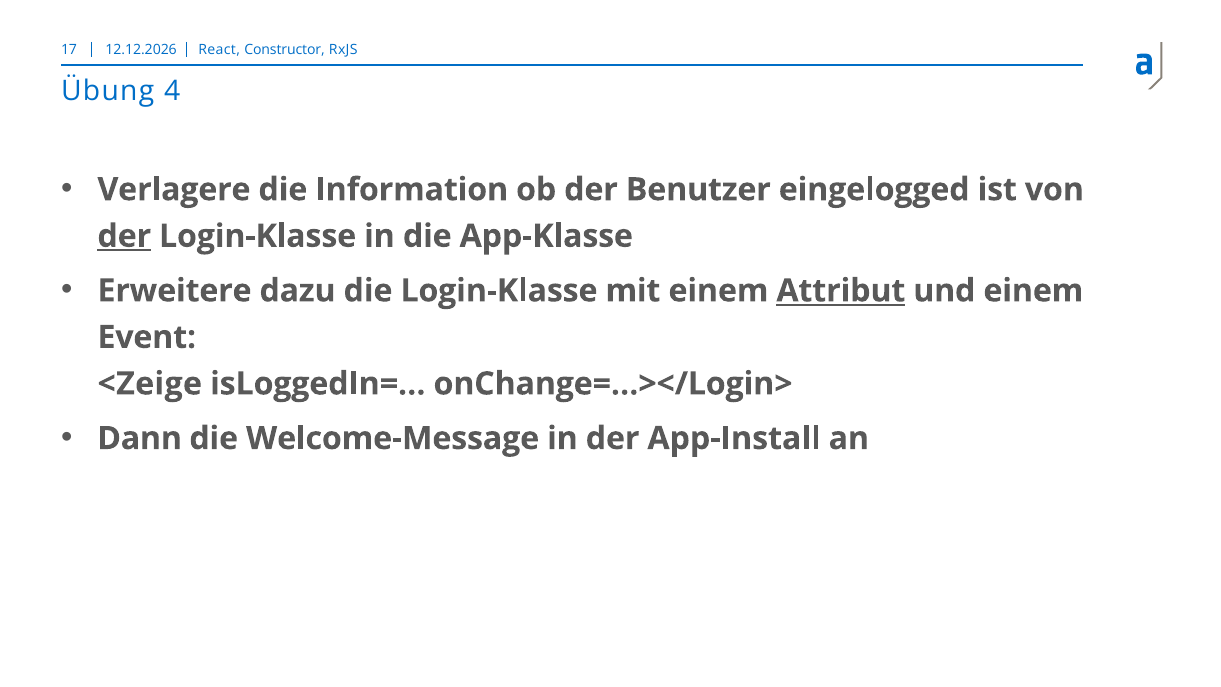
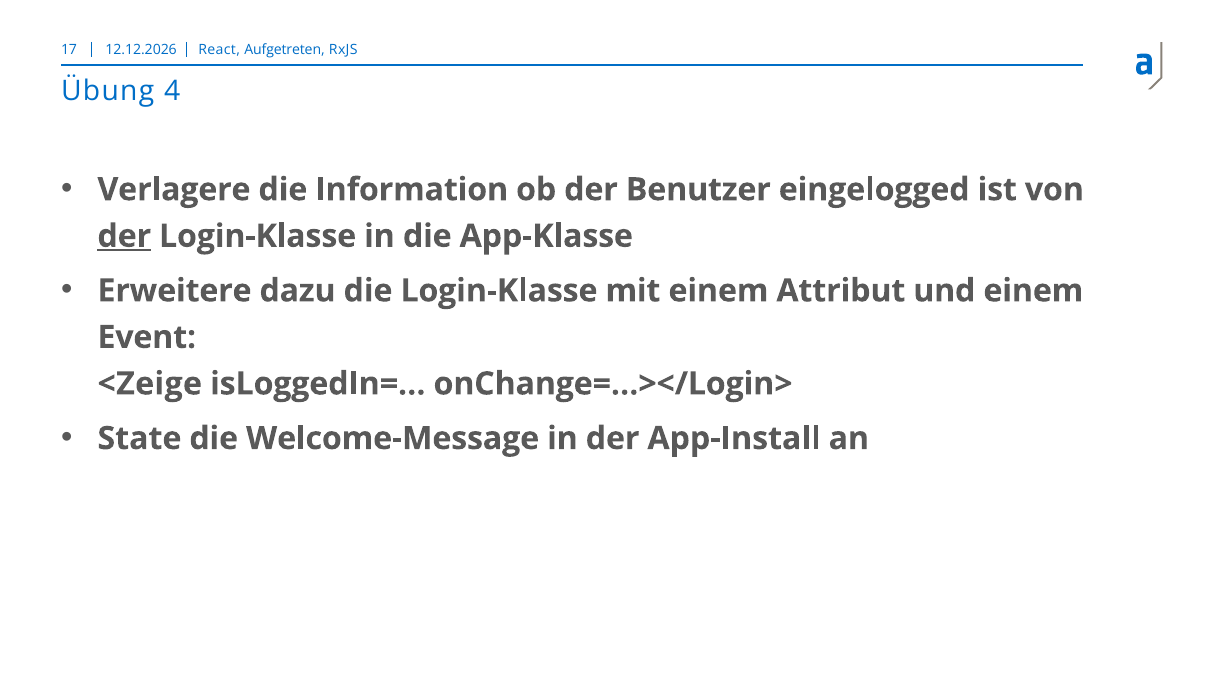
Constructor: Constructor -> Aufgetreten
Attribut underline: present -> none
Dann: Dann -> State
